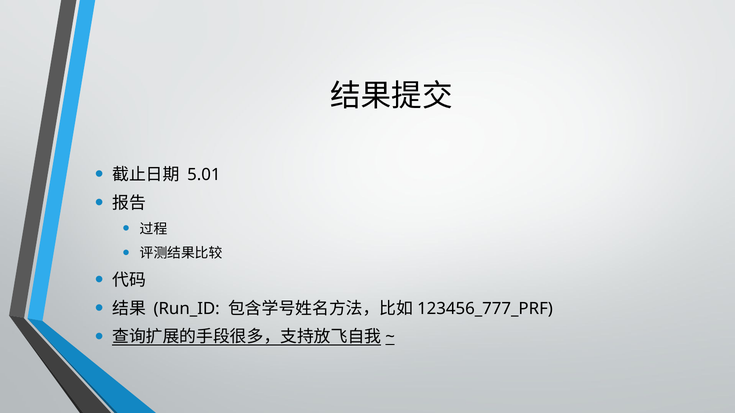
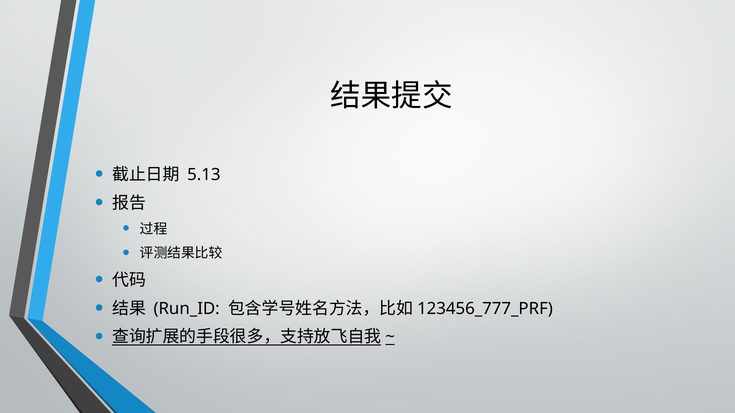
5.01: 5.01 -> 5.13
